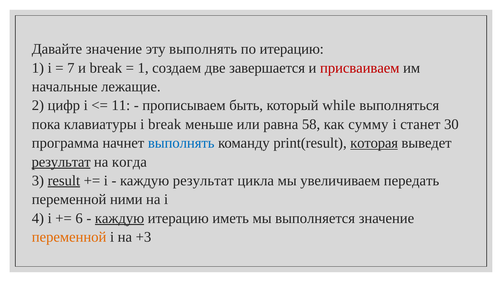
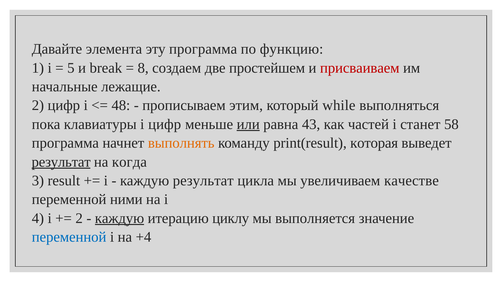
Давайте значение: значение -> элемента
эту выполнять: выполнять -> программа
по итерацию: итерацию -> функцию
7: 7 -> 5
1 at (143, 68): 1 -> 8
завершается: завершается -> простейшем
11: 11 -> 48
быть: быть -> этим
i break: break -> цифр
или underline: none -> present
58: 58 -> 43
сумму: сумму -> частей
30: 30 -> 58
выполнять at (181, 143) colour: blue -> orange
которая underline: present -> none
result underline: present -> none
передать: передать -> качестве
6 at (79, 219): 6 -> 2
иметь: иметь -> циклу
переменной at (69, 237) colour: orange -> blue
+3: +3 -> +4
